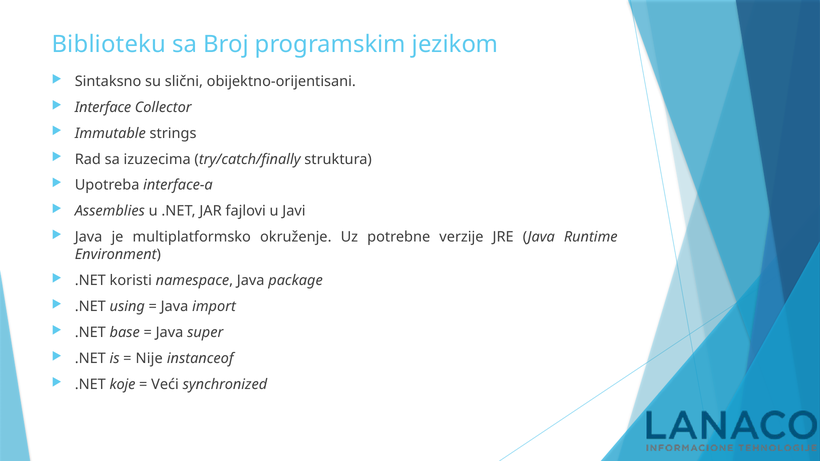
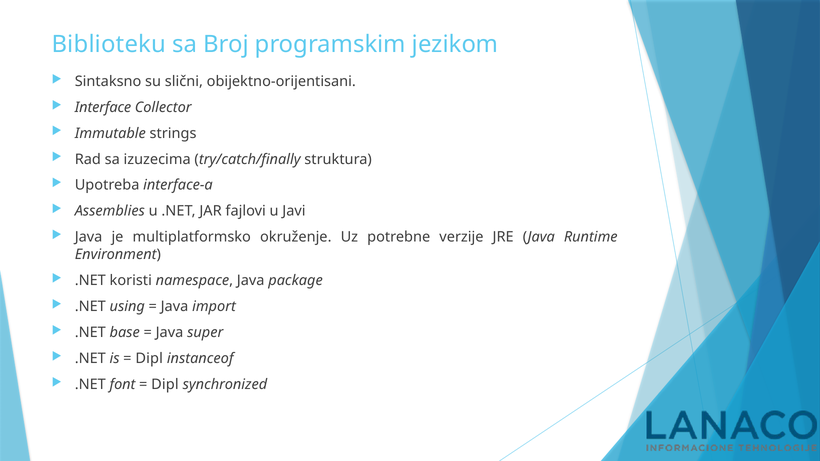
Nije at (149, 359): Nije -> Dipl
koje: koje -> font
Veći at (165, 385): Veći -> Dipl
